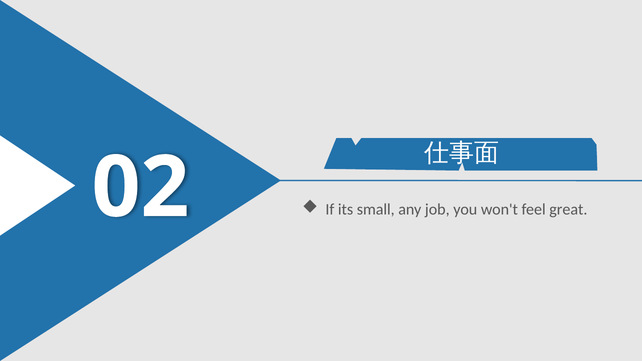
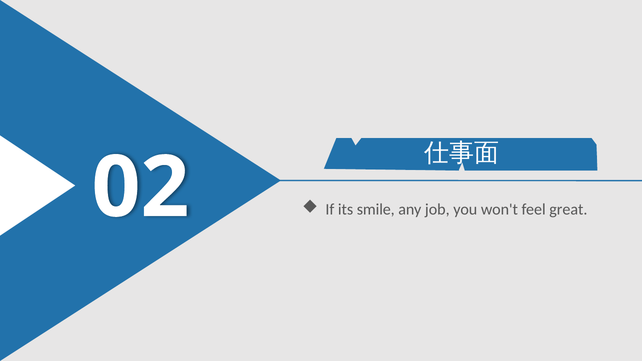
small: small -> smile
